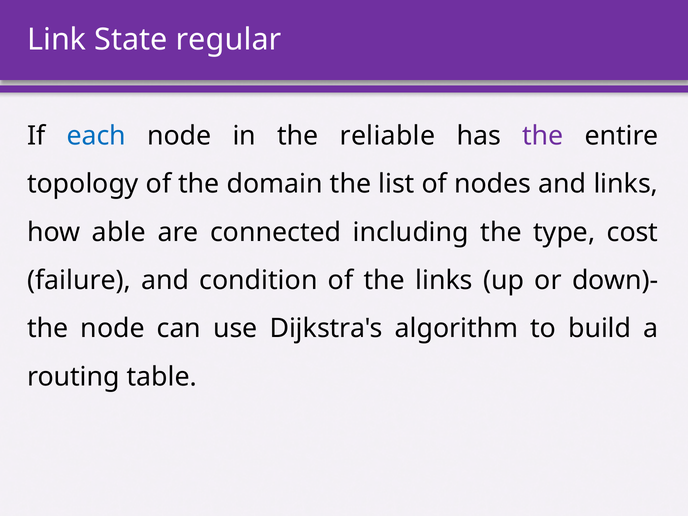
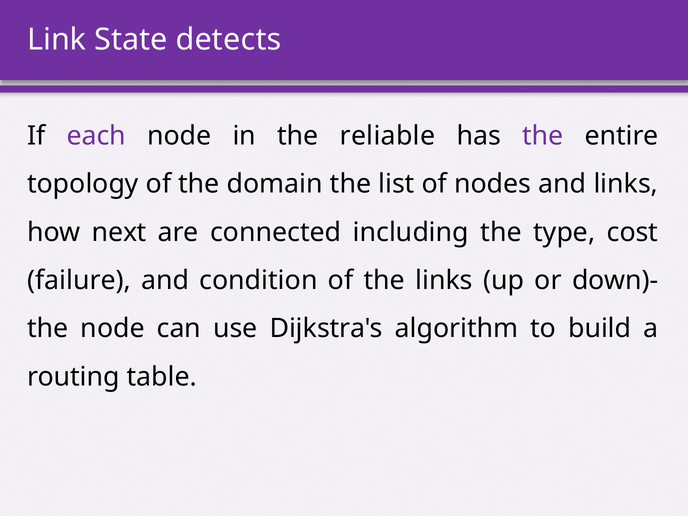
regular: regular -> detects
each colour: blue -> purple
able: able -> next
